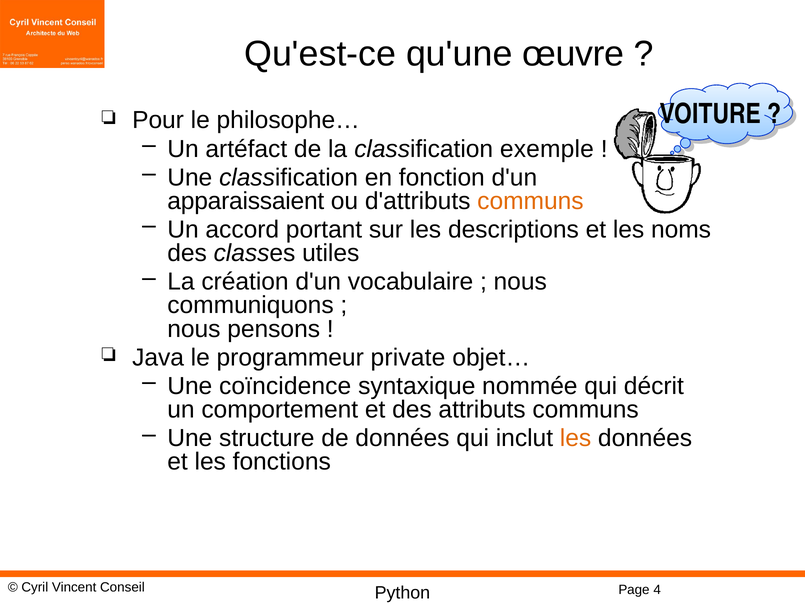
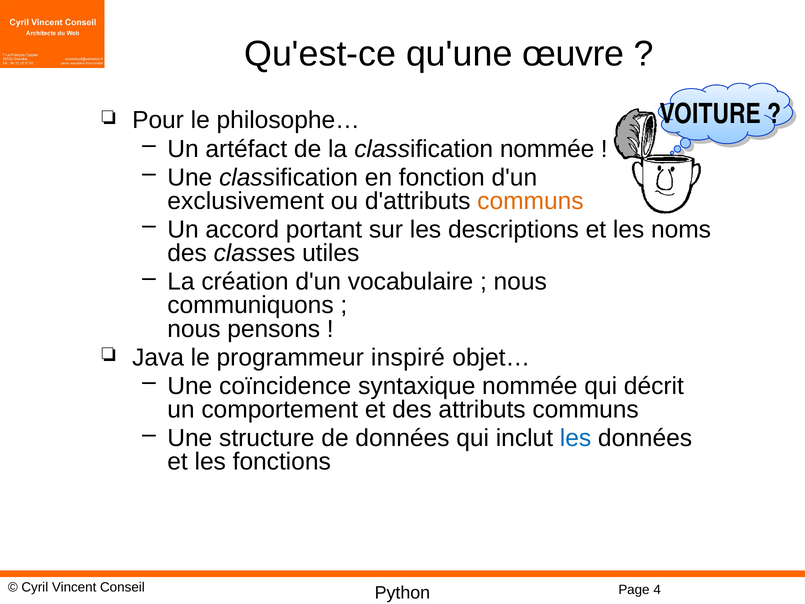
classification exemple: exemple -> nommée
apparaissaient: apparaissaient -> exclusivement
private: private -> inspiré
les at (576, 438) colour: orange -> blue
